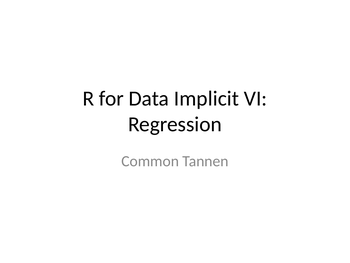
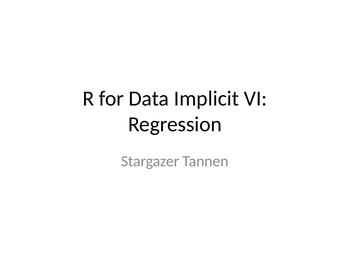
Common: Common -> Stargazer
